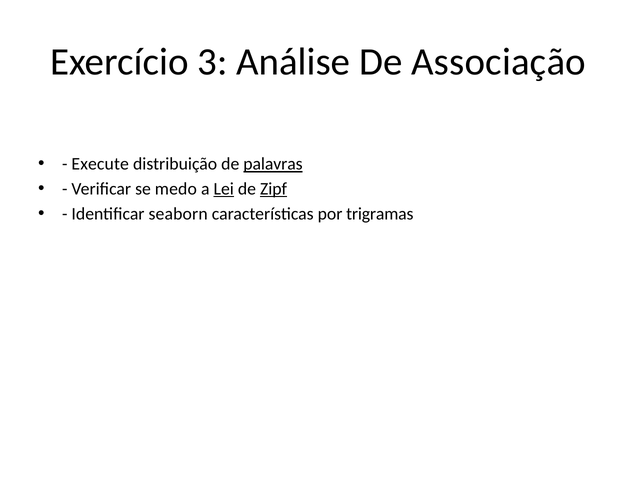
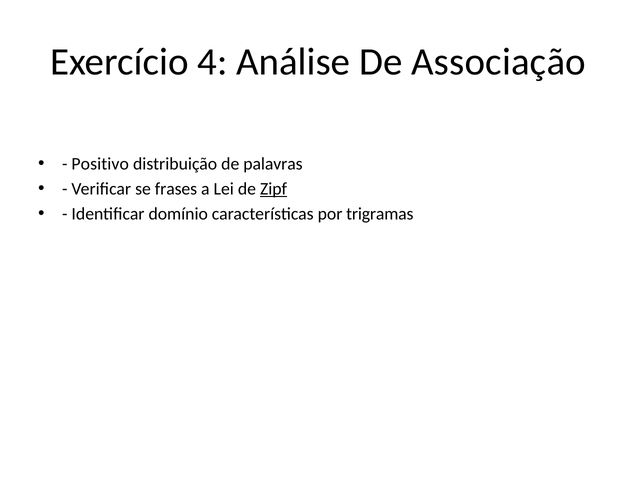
3: 3 -> 4
Execute: Execute -> Positivo
palavras underline: present -> none
medo: medo -> frases
Lei underline: present -> none
seaborn: seaborn -> domínio
